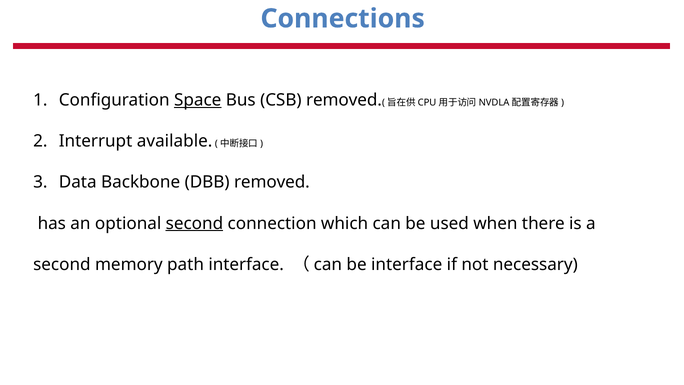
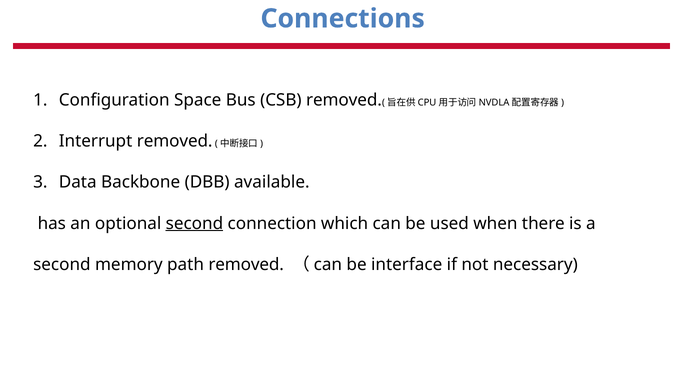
Space underline: present -> none
Interrupt available: available -> removed
DBB removed: removed -> available
path interface: interface -> removed
